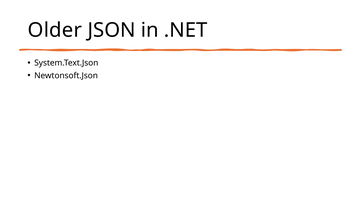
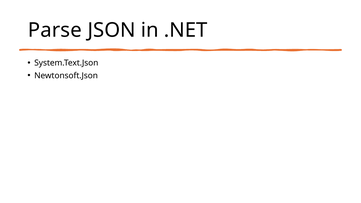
Older: Older -> Parse
